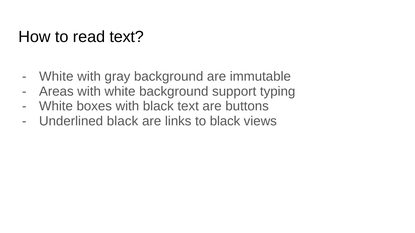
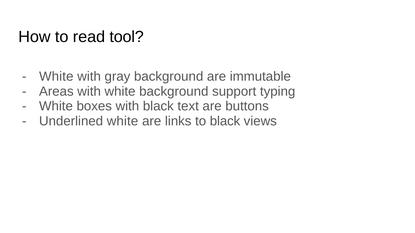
read text: text -> tool
Underlined black: black -> white
